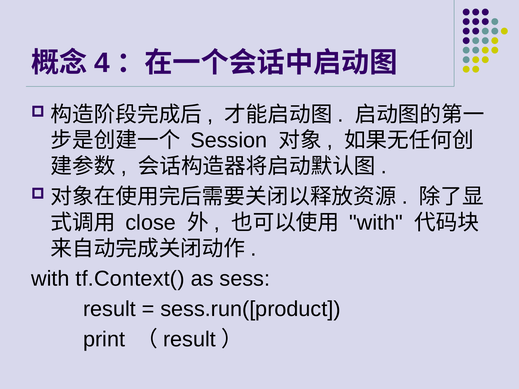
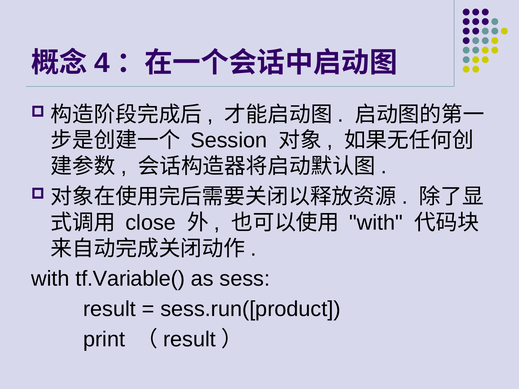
tf.Context(: tf.Context( -> tf.Variable(
